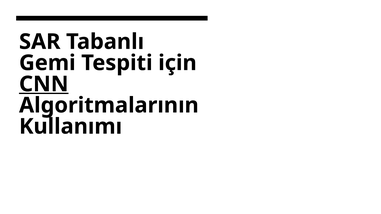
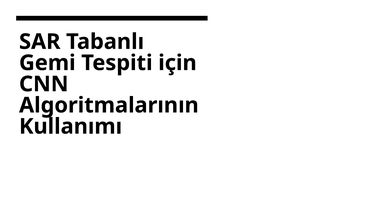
CNN underline: present -> none
